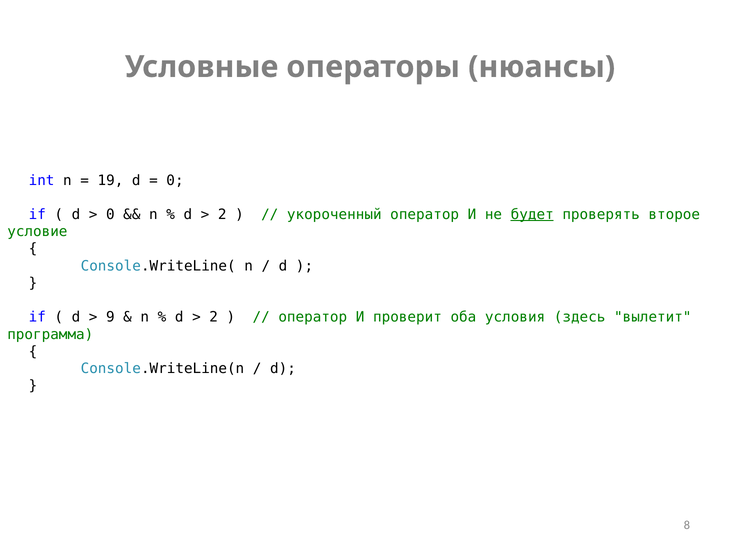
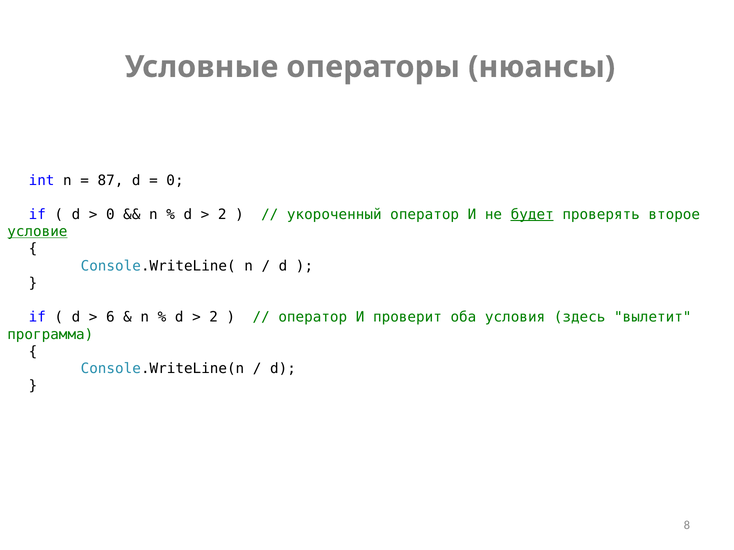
19: 19 -> 87
условие underline: none -> present
9: 9 -> 6
